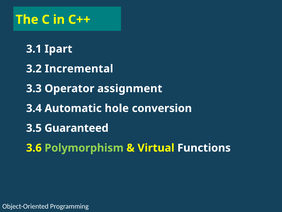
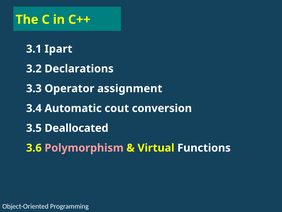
Incremental: Incremental -> Declarations
hole: hole -> cout
Guaranteed: Guaranteed -> Deallocated
Polymorphism colour: light green -> pink
